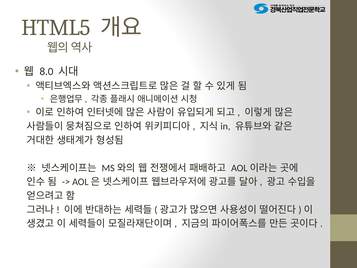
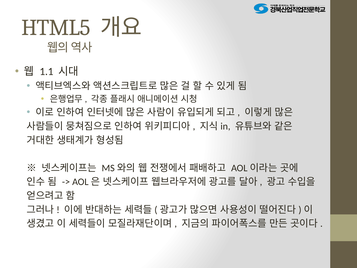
8.0: 8.0 -> 1.1
